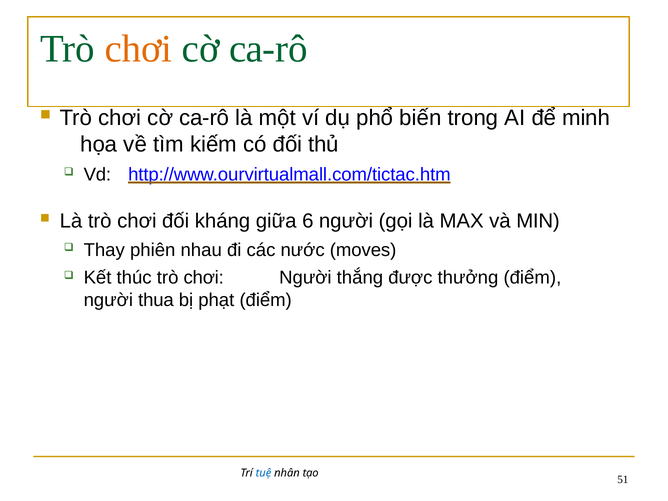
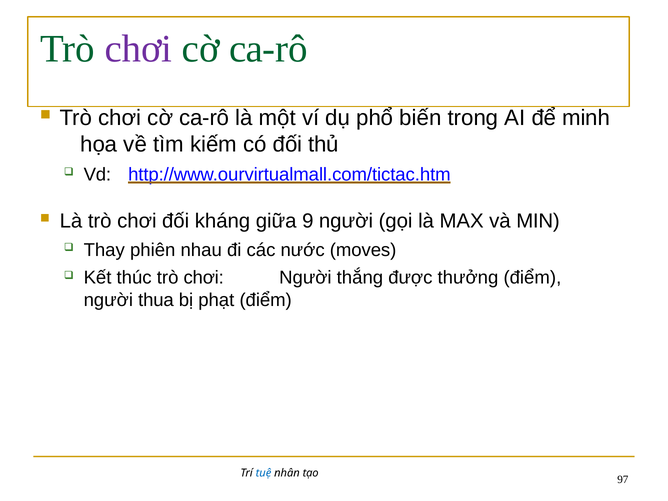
chơi at (138, 49) colour: orange -> purple
6: 6 -> 9
51: 51 -> 97
